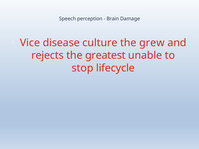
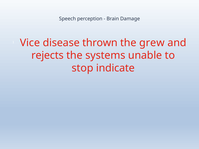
culture: culture -> thrown
greatest: greatest -> systems
lifecycle: lifecycle -> indicate
